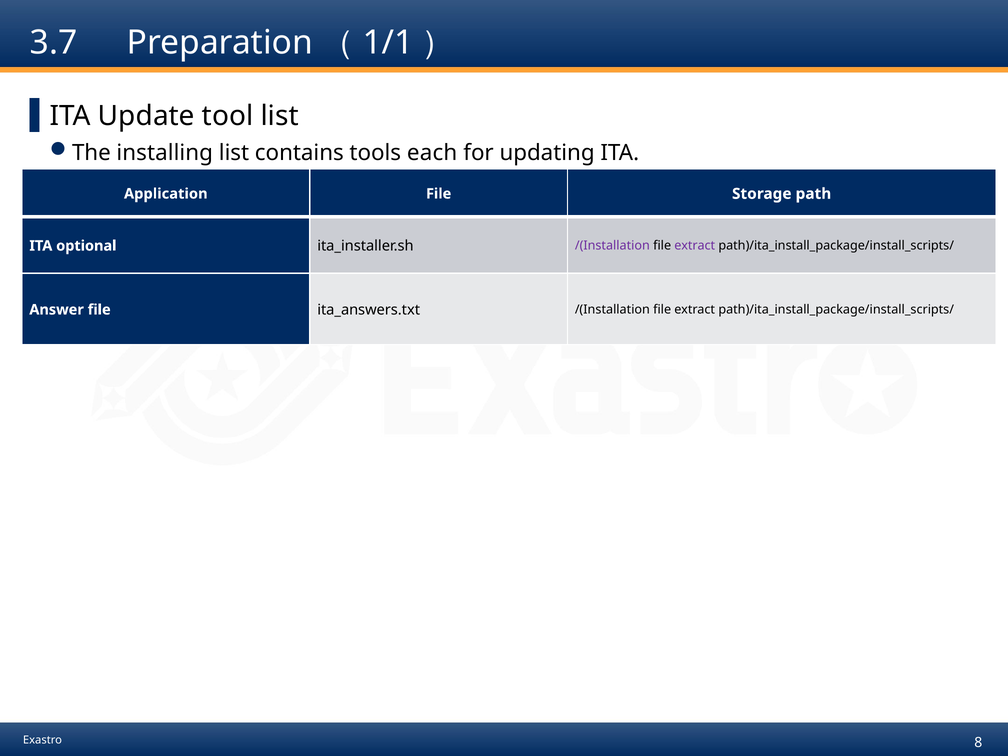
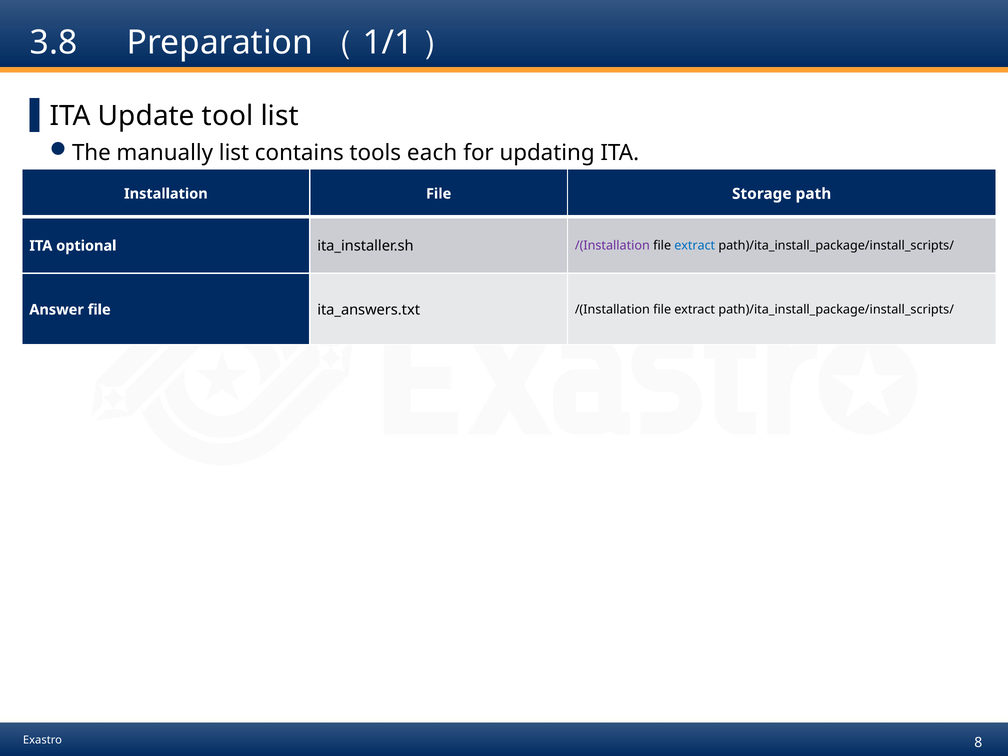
3.7: 3.7 -> 3.8
installing: installing -> manually
Application: Application -> Installation
extract at (695, 246) colour: purple -> blue
